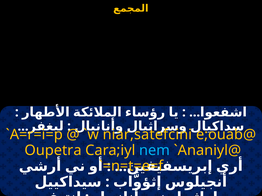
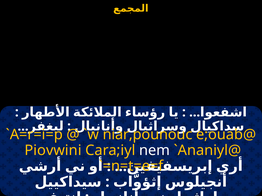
niar,satefcini: niar,satefcini -> niar,pounouc
Oupetra: Oupetra -> Piovwini
nem colour: light blue -> white
